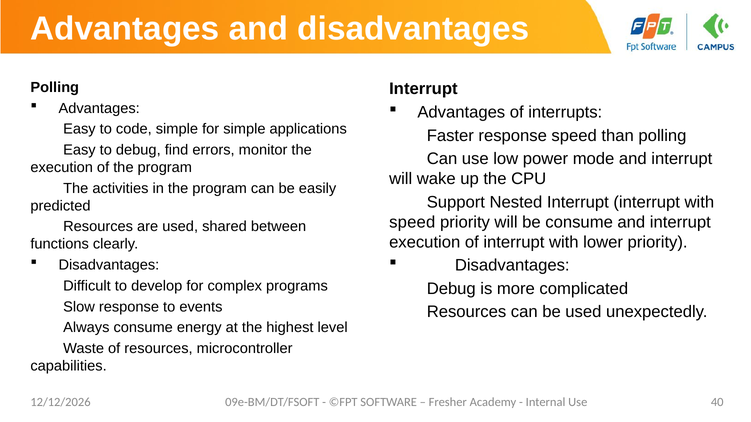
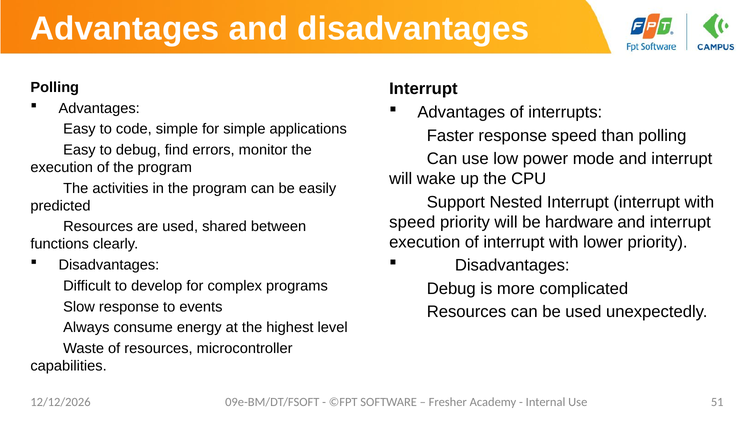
be consume: consume -> hardware
40: 40 -> 51
